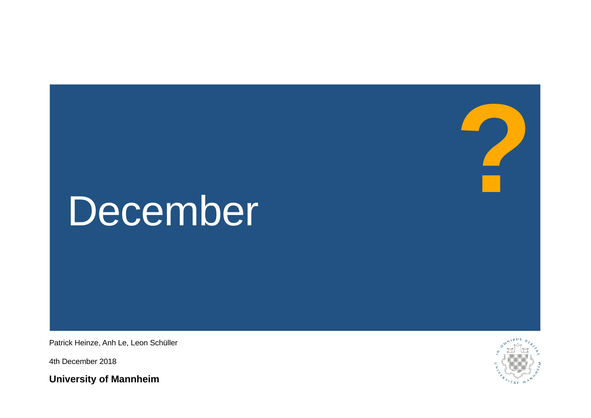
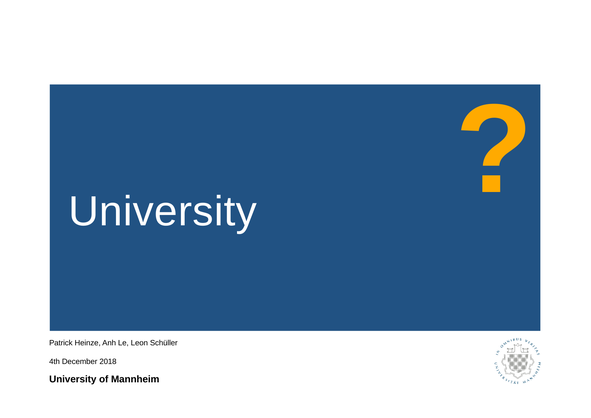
December at (163, 212): December -> University
